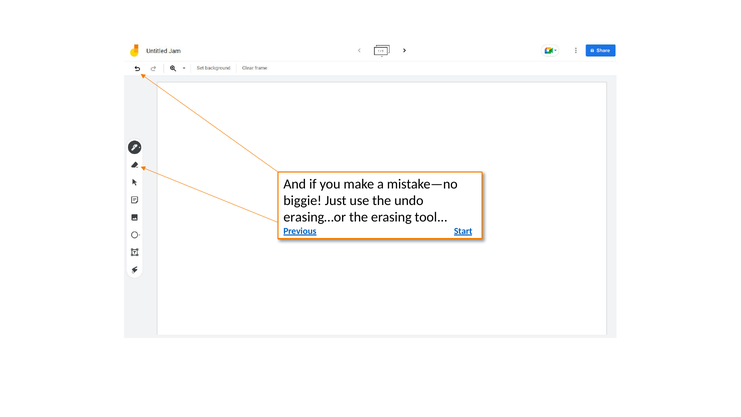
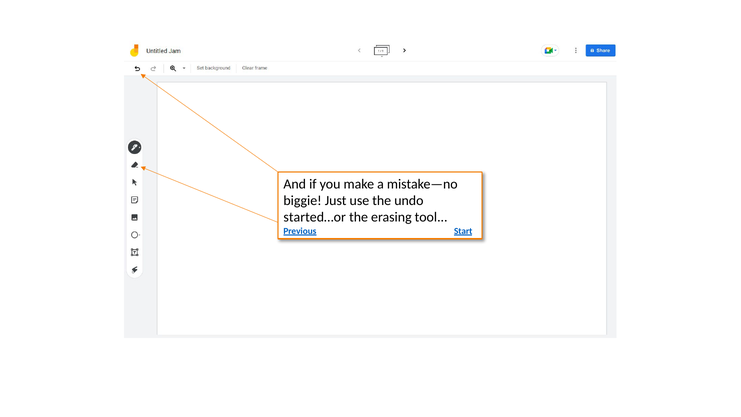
erasing…or: erasing…or -> started…or
